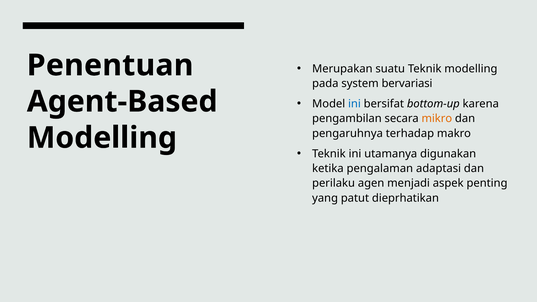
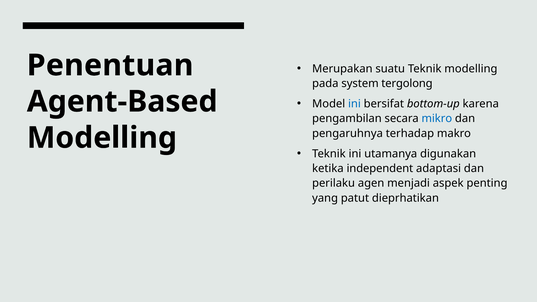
bervariasi: bervariasi -> tergolong
mikro colour: orange -> blue
pengalaman: pengalaman -> independent
